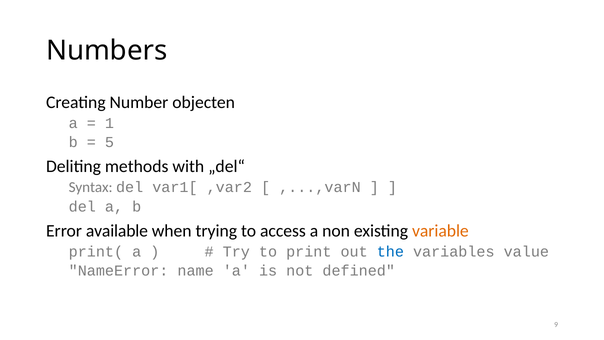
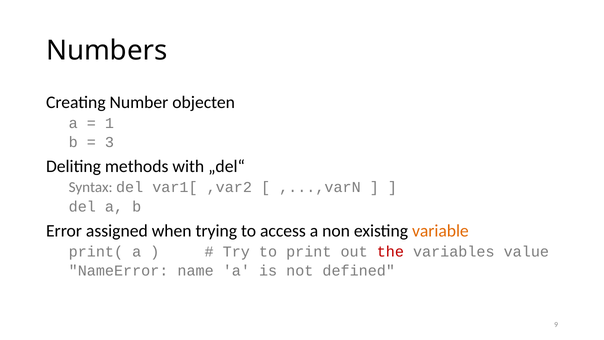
5: 5 -> 3
available: available -> assigned
the colour: blue -> red
